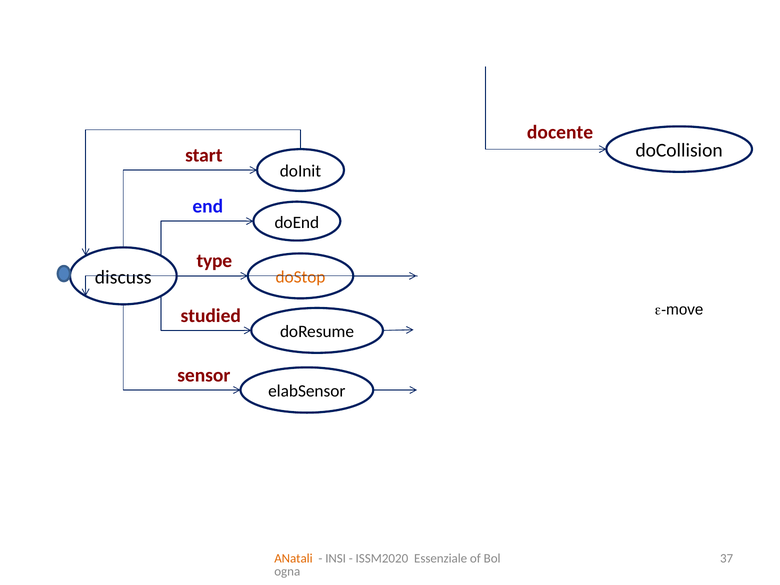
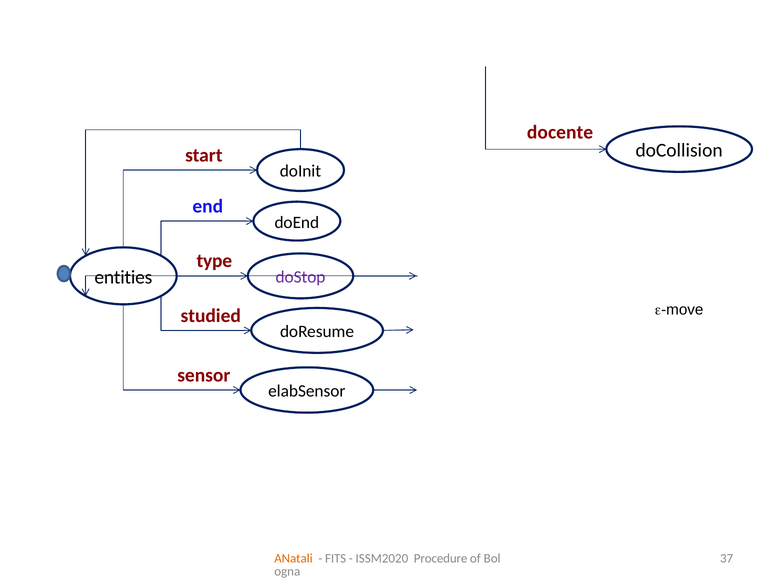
discuss: discuss -> entities
doStop colour: orange -> purple
INSI: INSI -> FITS
Essenziale: Essenziale -> Procedure
